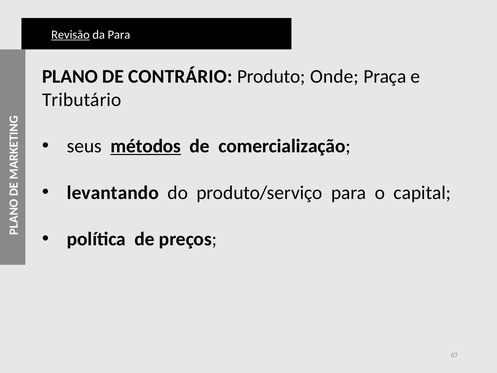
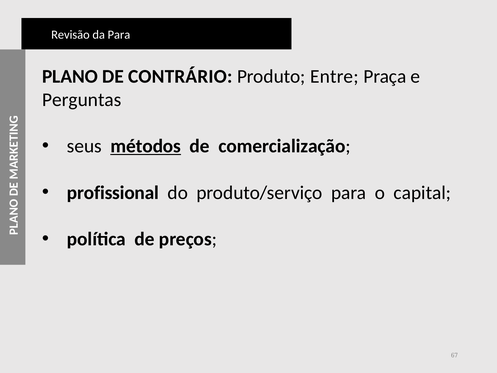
Revisão underline: present -> none
Onde: Onde -> Entre
Tributário: Tributário -> Perguntas
levantando: levantando -> profissional
